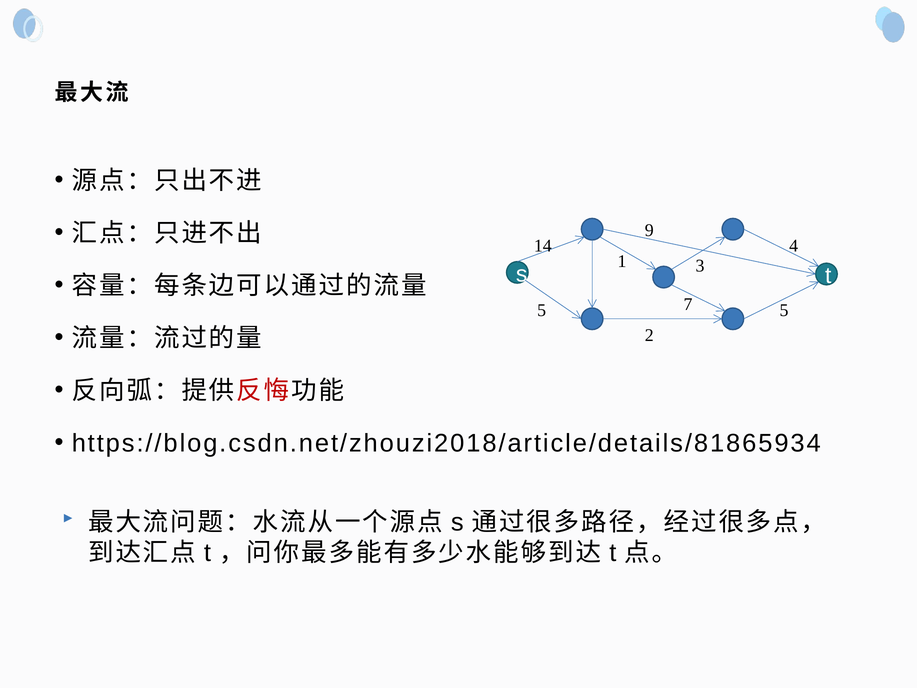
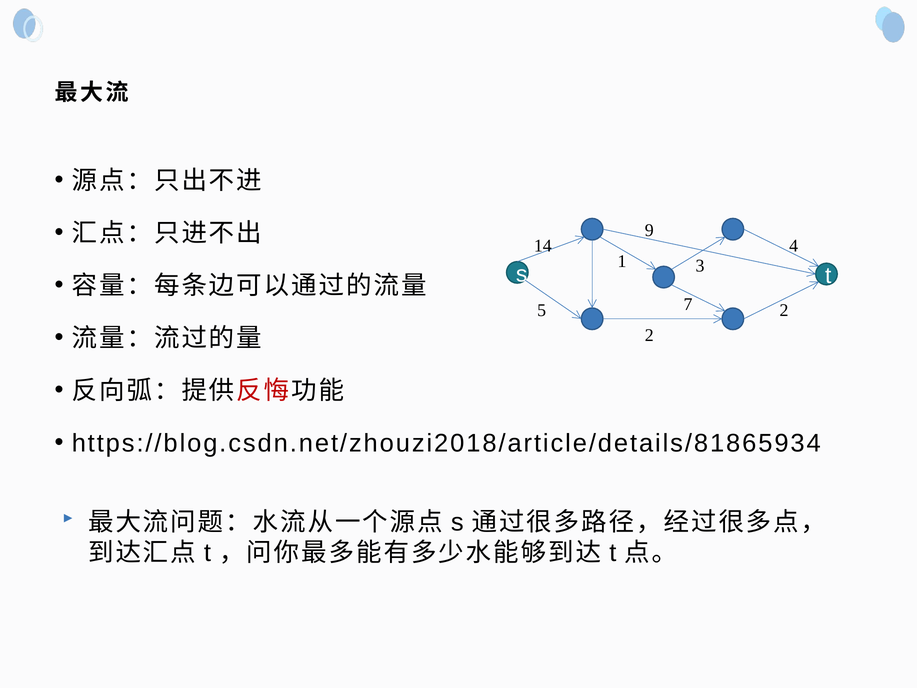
7 5: 5 -> 2
